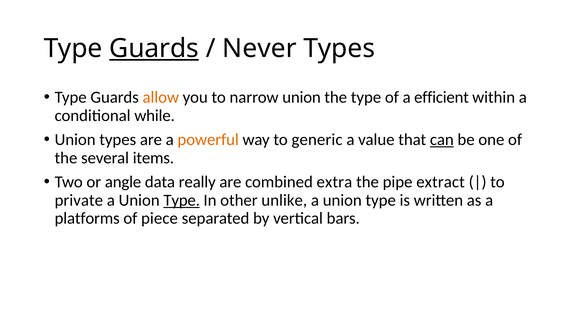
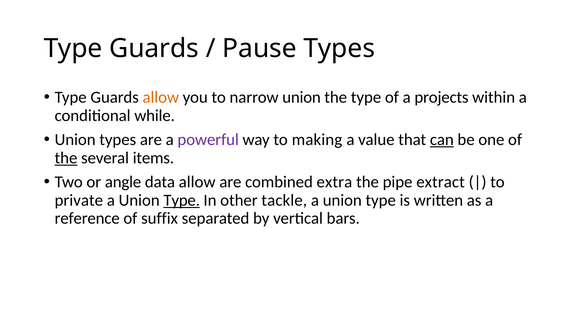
Guards at (154, 48) underline: present -> none
Never: Never -> Pause
efficient: efficient -> projects
powerful colour: orange -> purple
generic: generic -> making
the at (66, 158) underline: none -> present
data really: really -> allow
unlike: unlike -> tackle
platforms: platforms -> reference
piece: piece -> suffix
